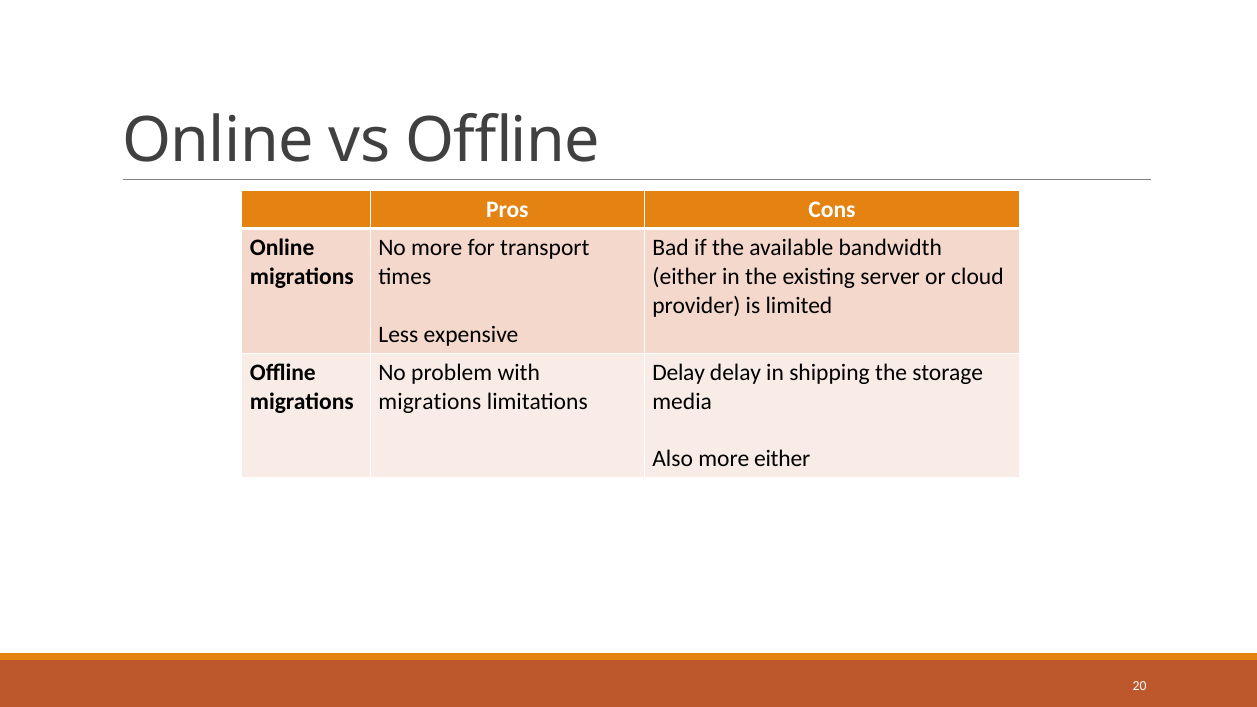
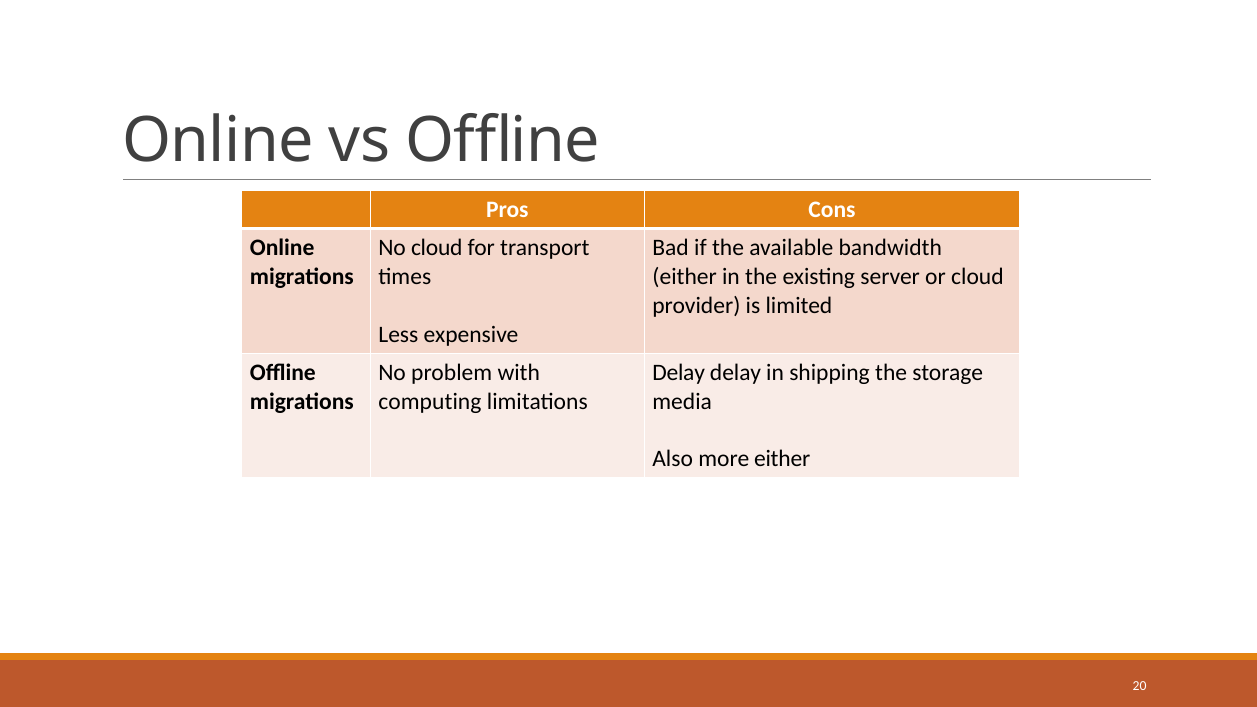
No more: more -> cloud
migrations at (430, 401): migrations -> computing
